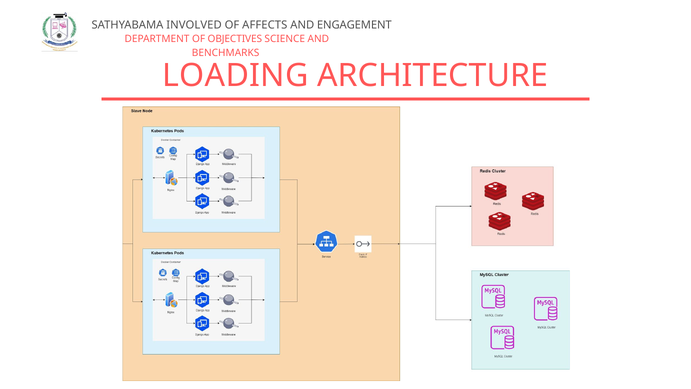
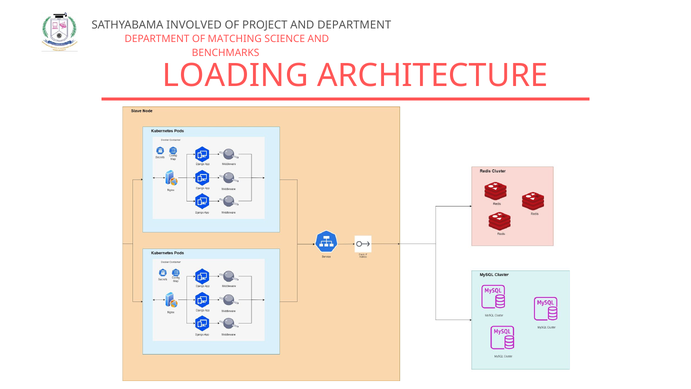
AFFECTS: AFFECTS -> PROJECT
AND ENGAGEMENT: ENGAGEMENT -> DEPARTMENT
OBJECTIVES: OBJECTIVES -> MATCHING
